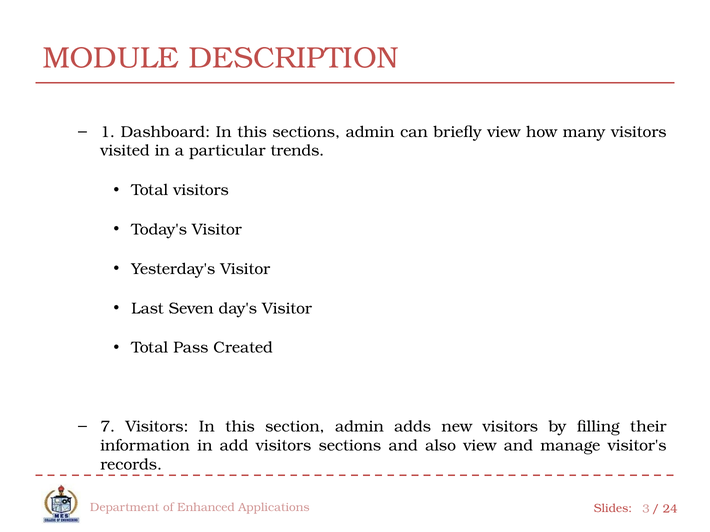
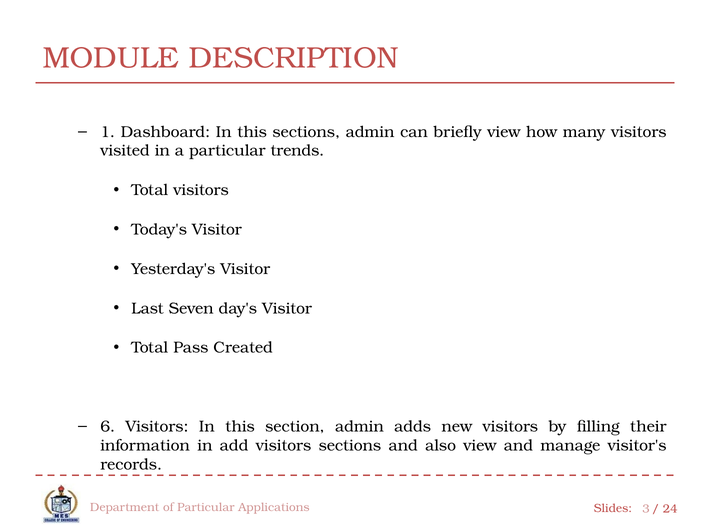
7: 7 -> 6
of Enhanced: Enhanced -> Particular
